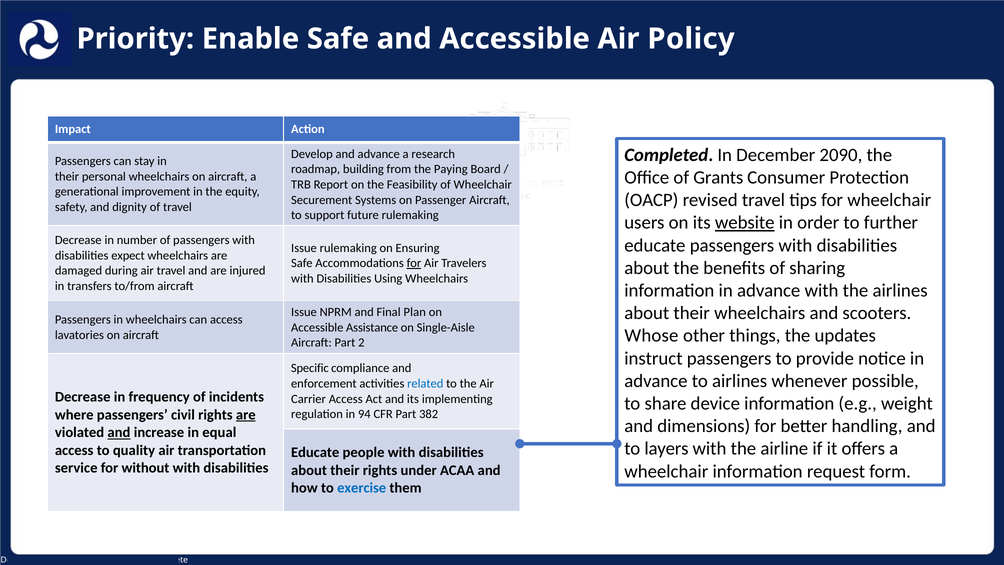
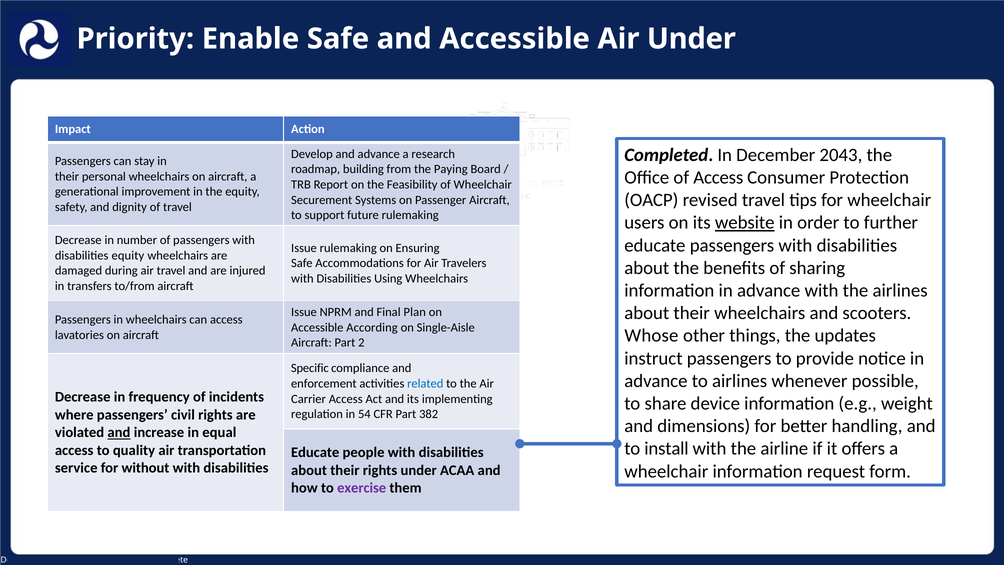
Air Policy: Policy -> Under
2090: 2090 -> 2043
of Grants: Grants -> Access
disabilities expect: expect -> equity
for at (414, 263) underline: present -> none
Assistance: Assistance -> According
are at (246, 415) underline: present -> none
94: 94 -> 54
layers: layers -> install
exercise colour: blue -> purple
